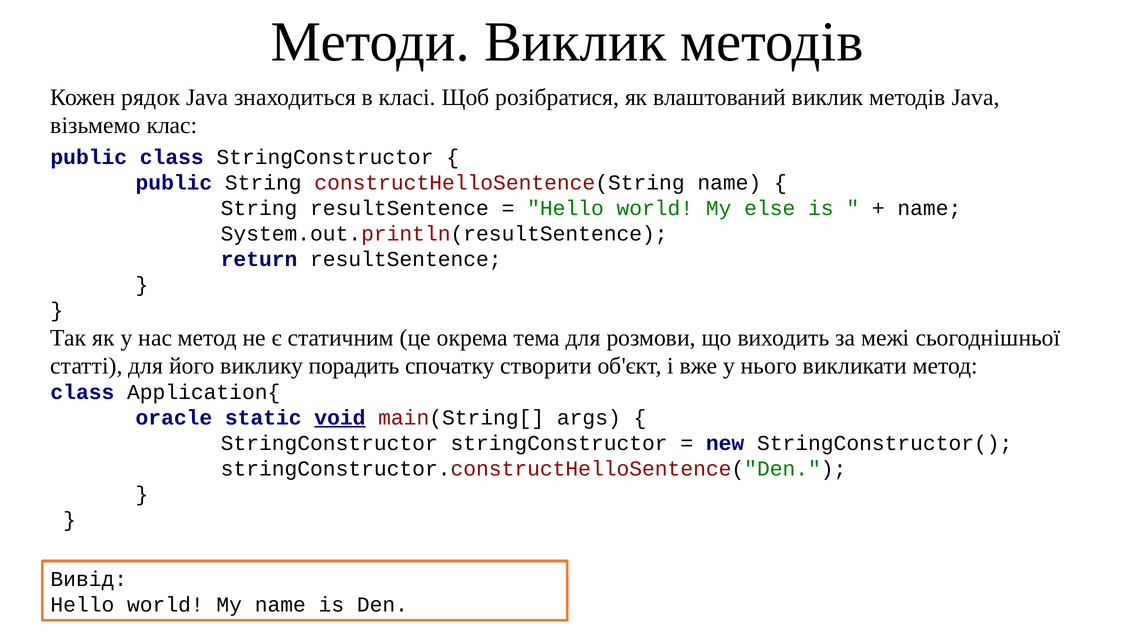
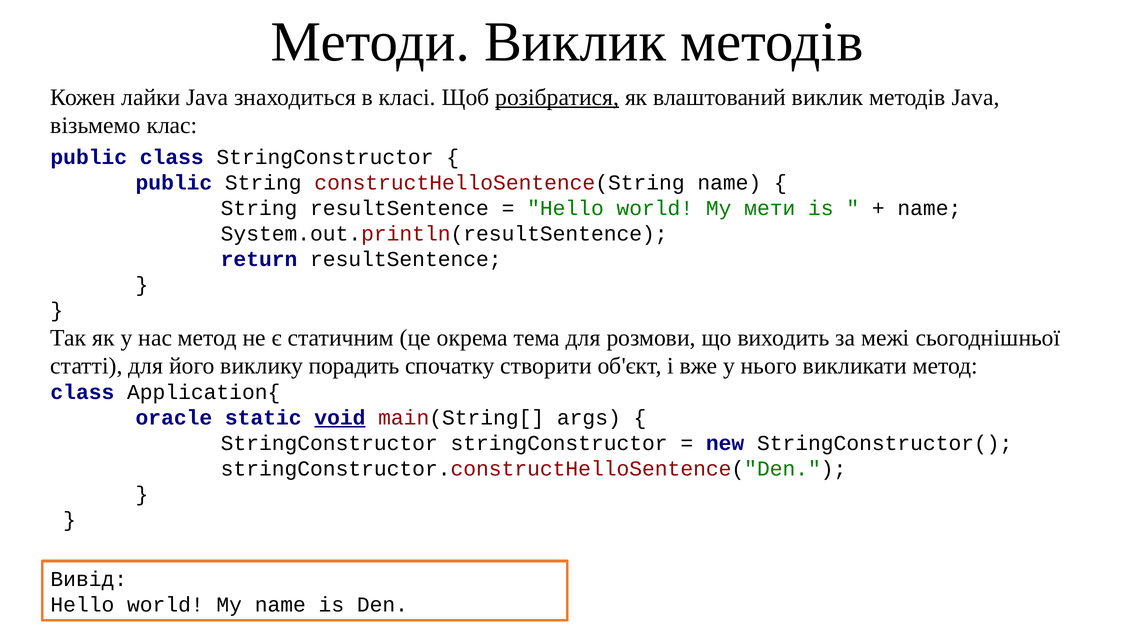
рядок: рядок -> лайки
розібратися underline: none -> present
else: else -> мети
